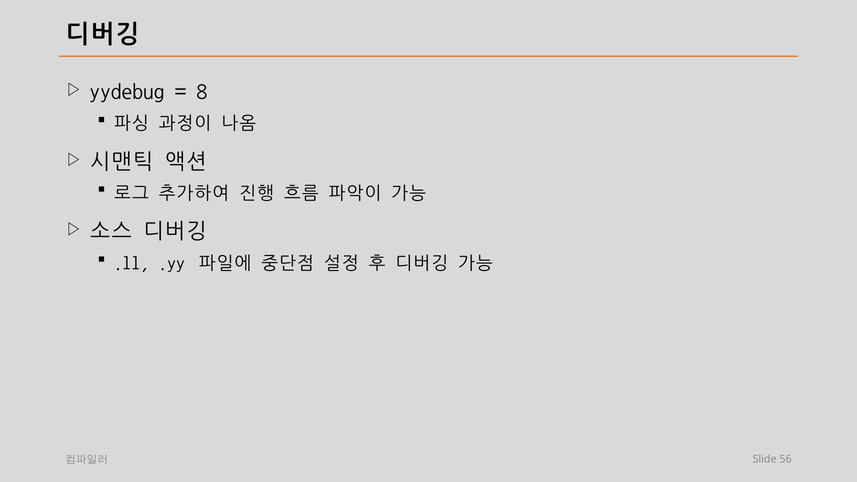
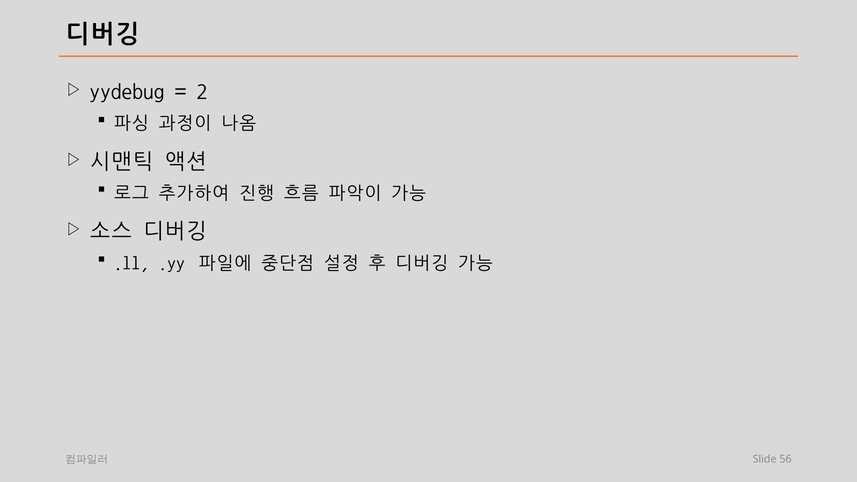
8: 8 -> 2
